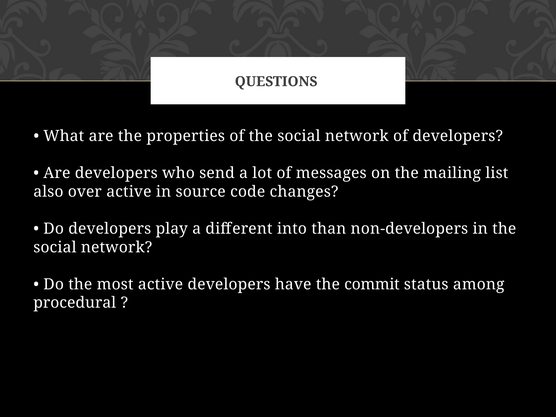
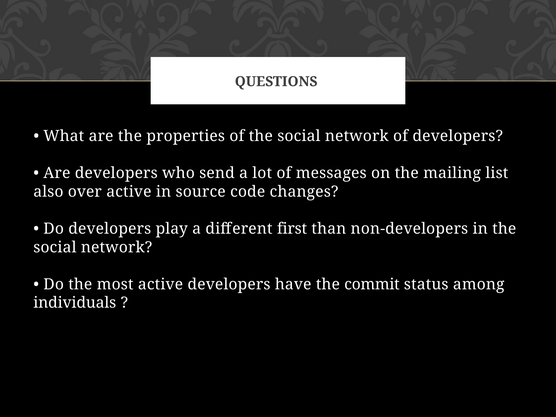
into: into -> first
procedural: procedural -> individuals
